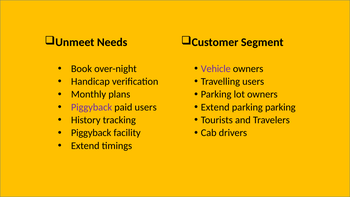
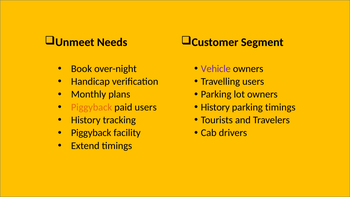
Piggyback at (92, 107) colour: purple -> orange
Extend at (215, 107): Extend -> History
parking parking: parking -> timings
